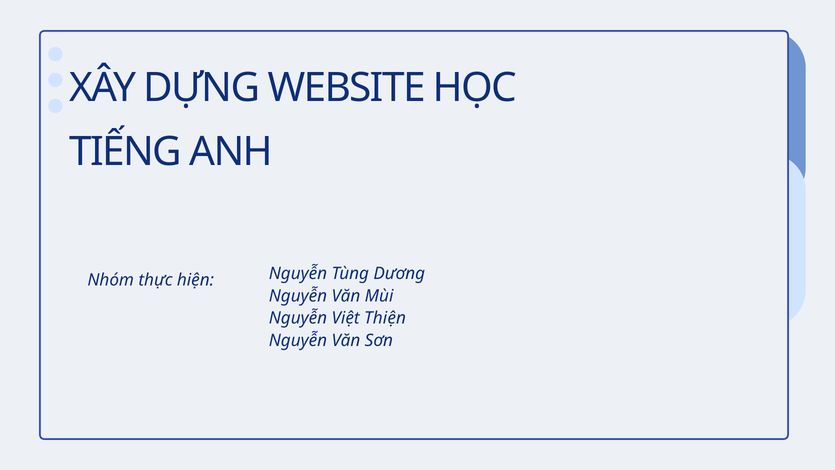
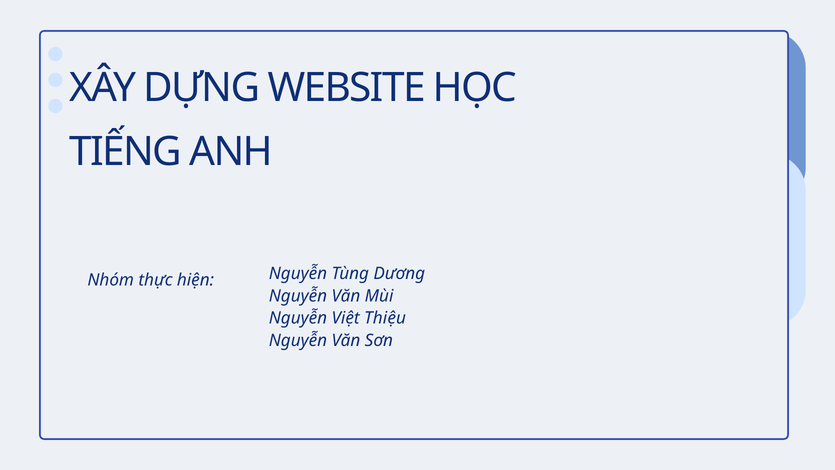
Thiện: Thiện -> Thiệu
